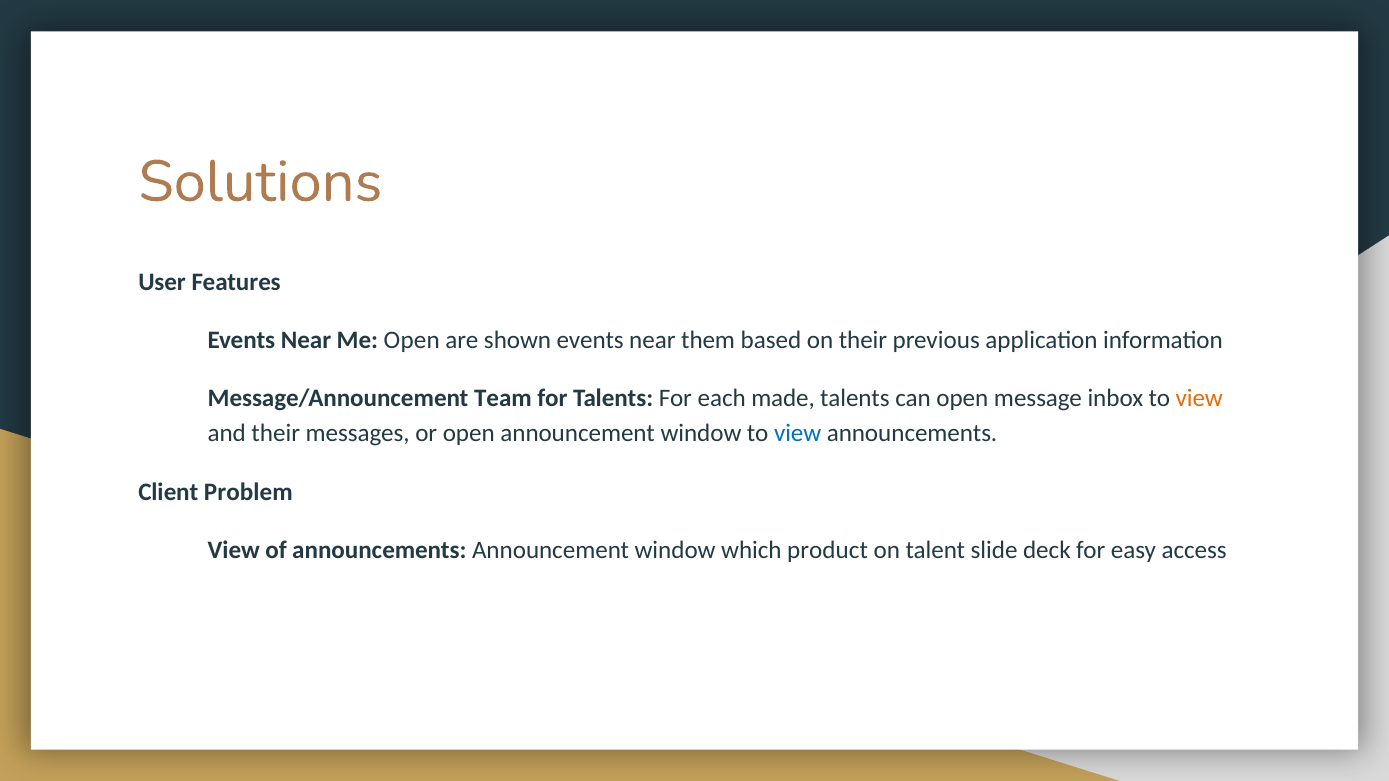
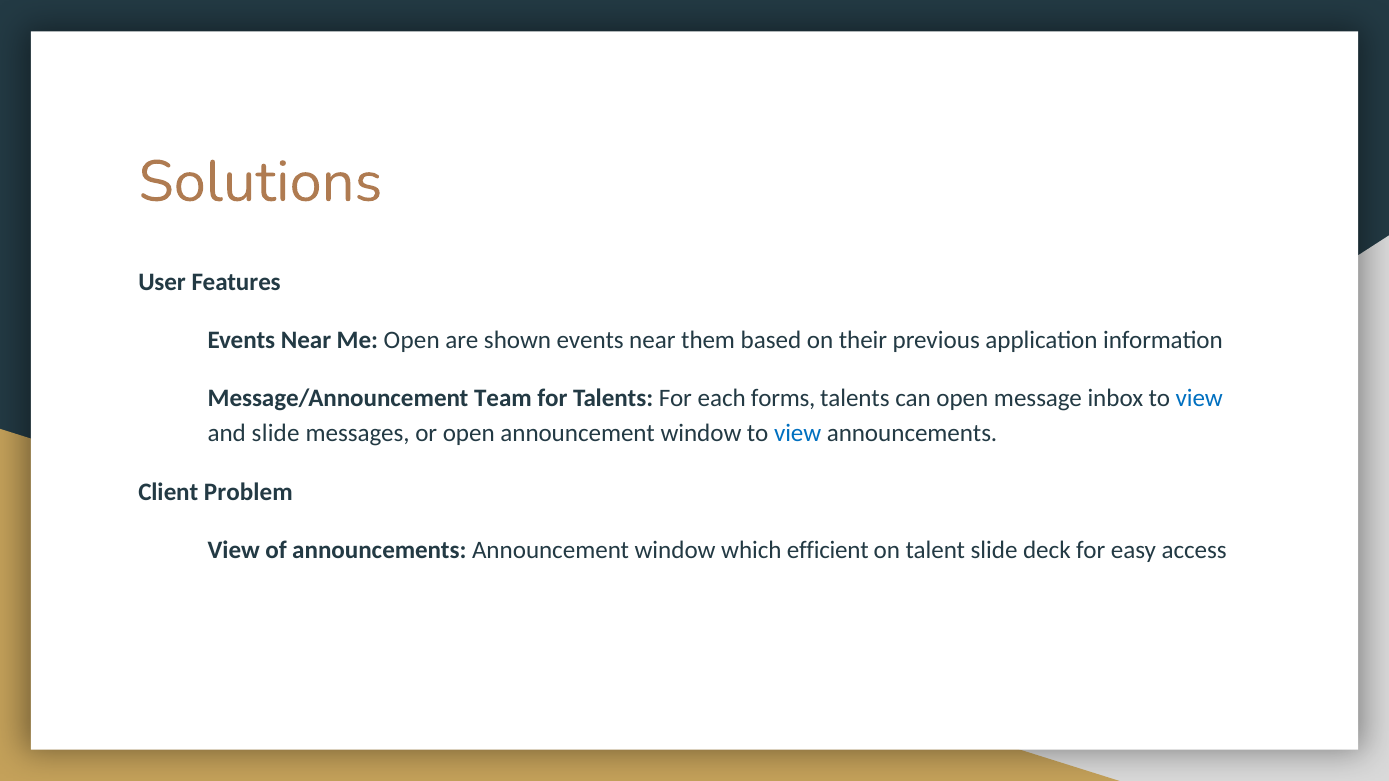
made: made -> forms
view at (1199, 399) colour: orange -> blue
and their: their -> slide
product: product -> efficient
